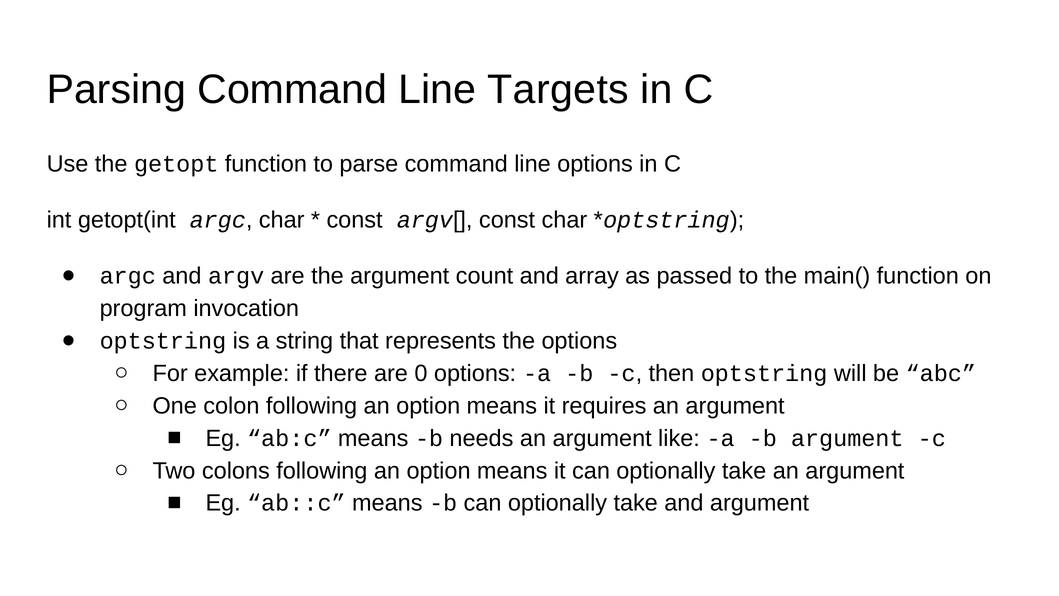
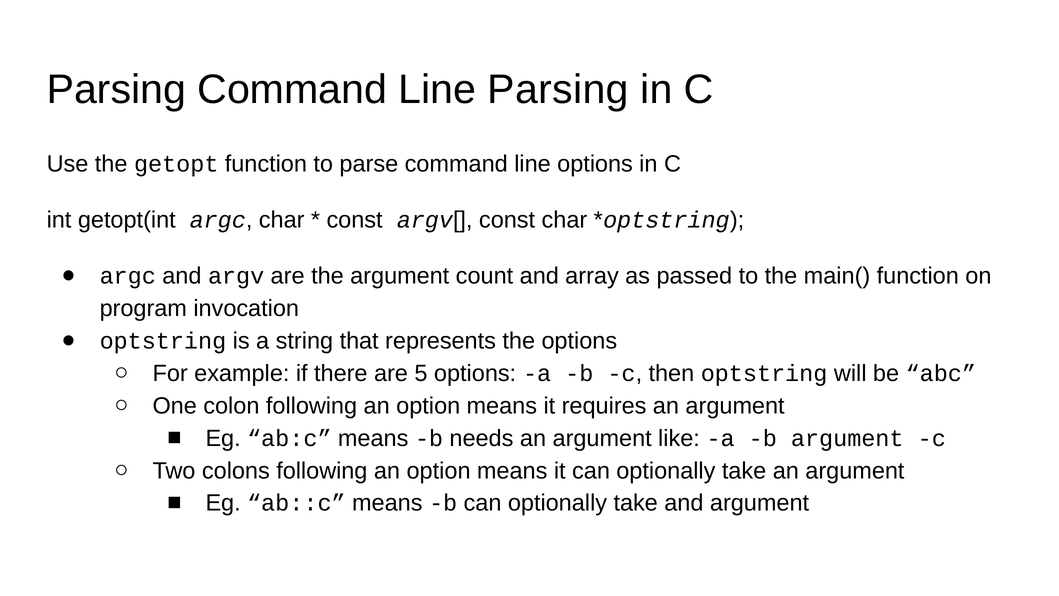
Line Targets: Targets -> Parsing
0: 0 -> 5
